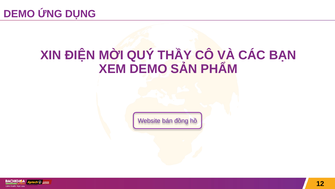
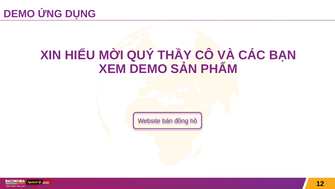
ĐIỆN: ĐIỆN -> HIỂU
